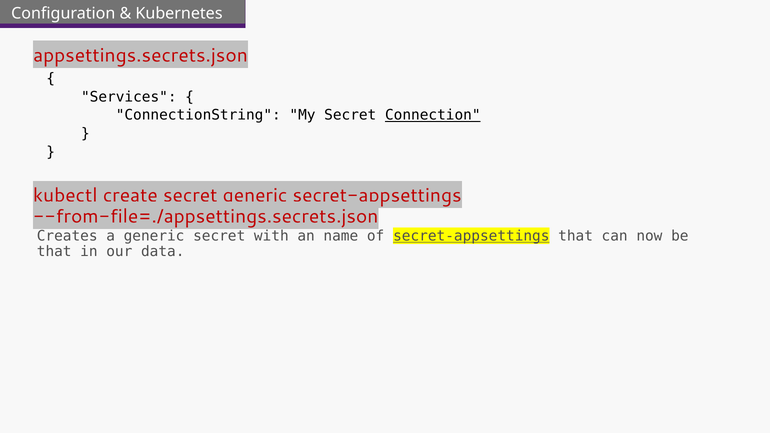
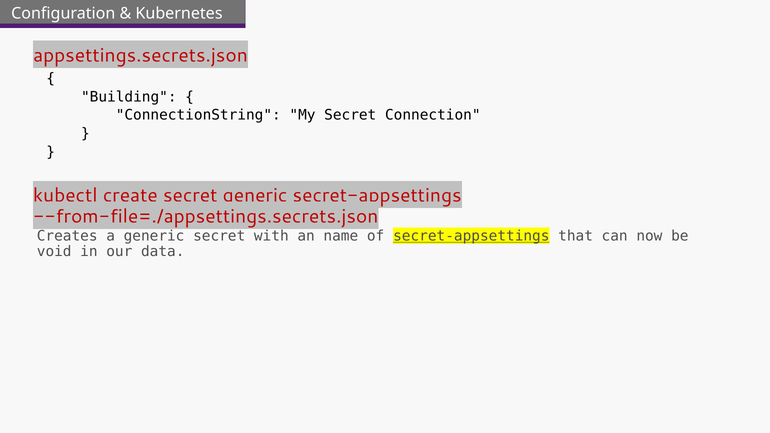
Services: Services -> Building
Connection underline: present -> none
that at (54, 252): that -> void
